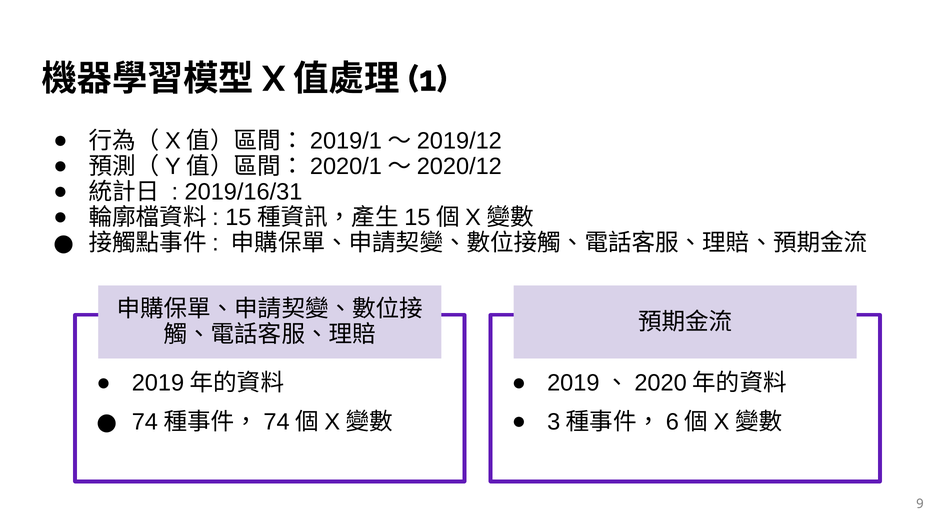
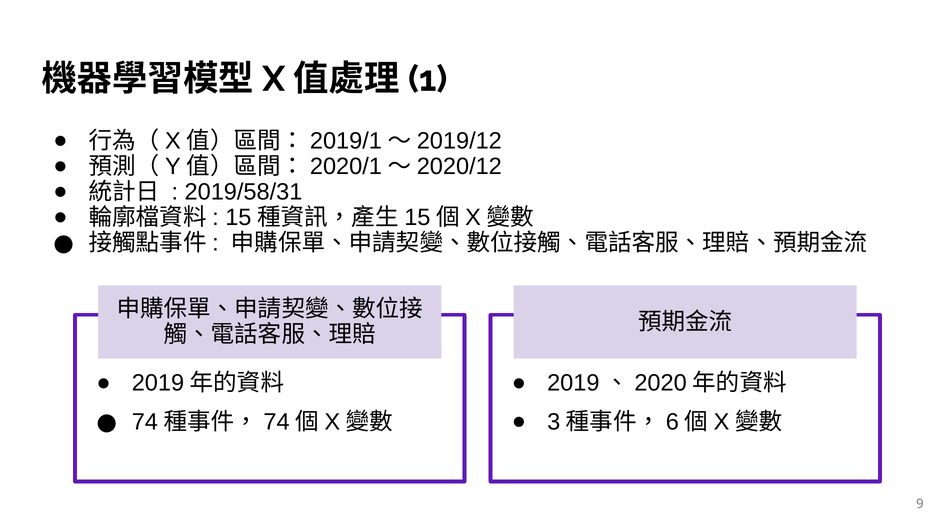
2019/16/31: 2019/16/31 -> 2019/58/31
